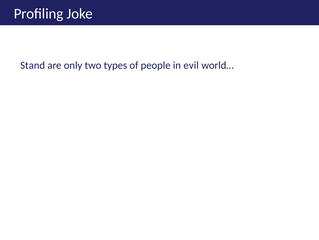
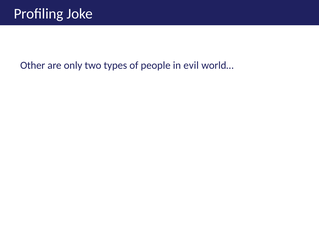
Stand: Stand -> Other
